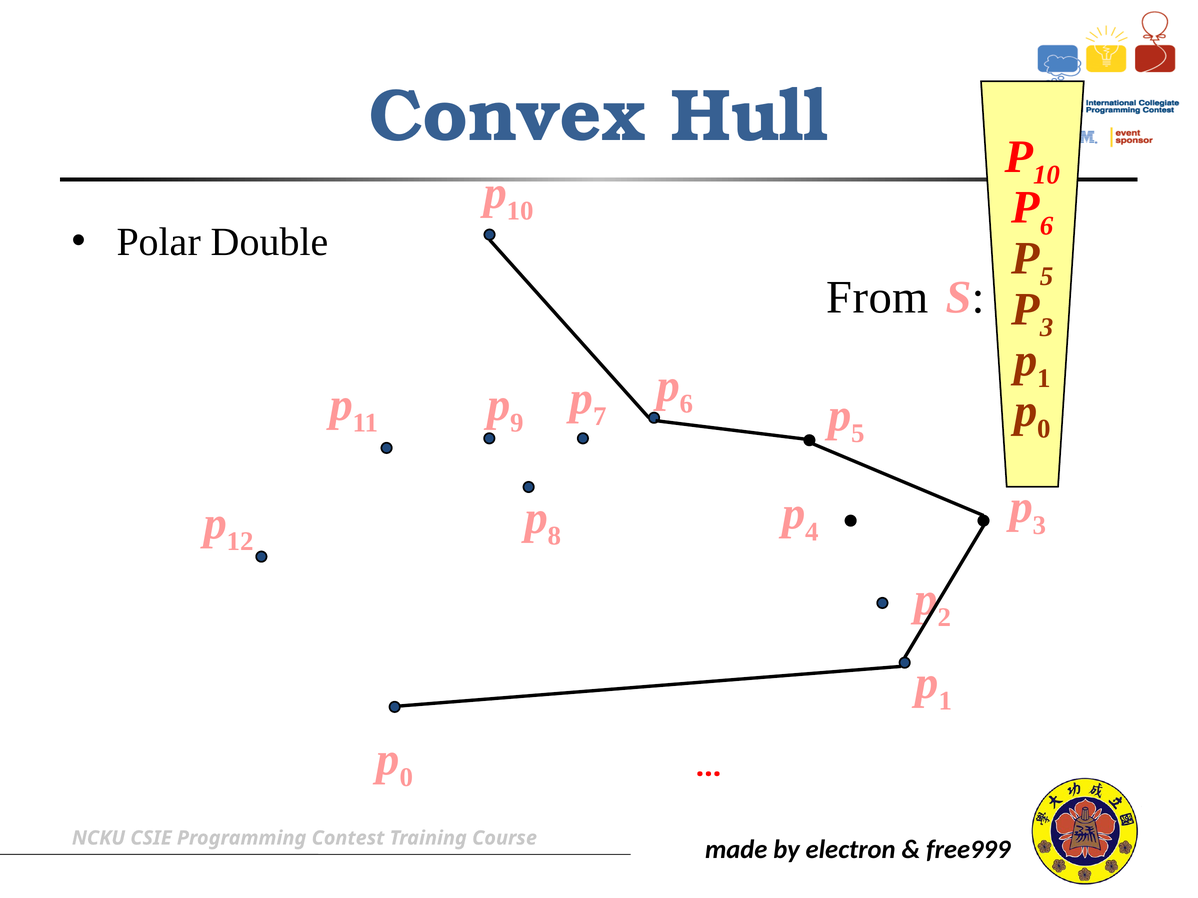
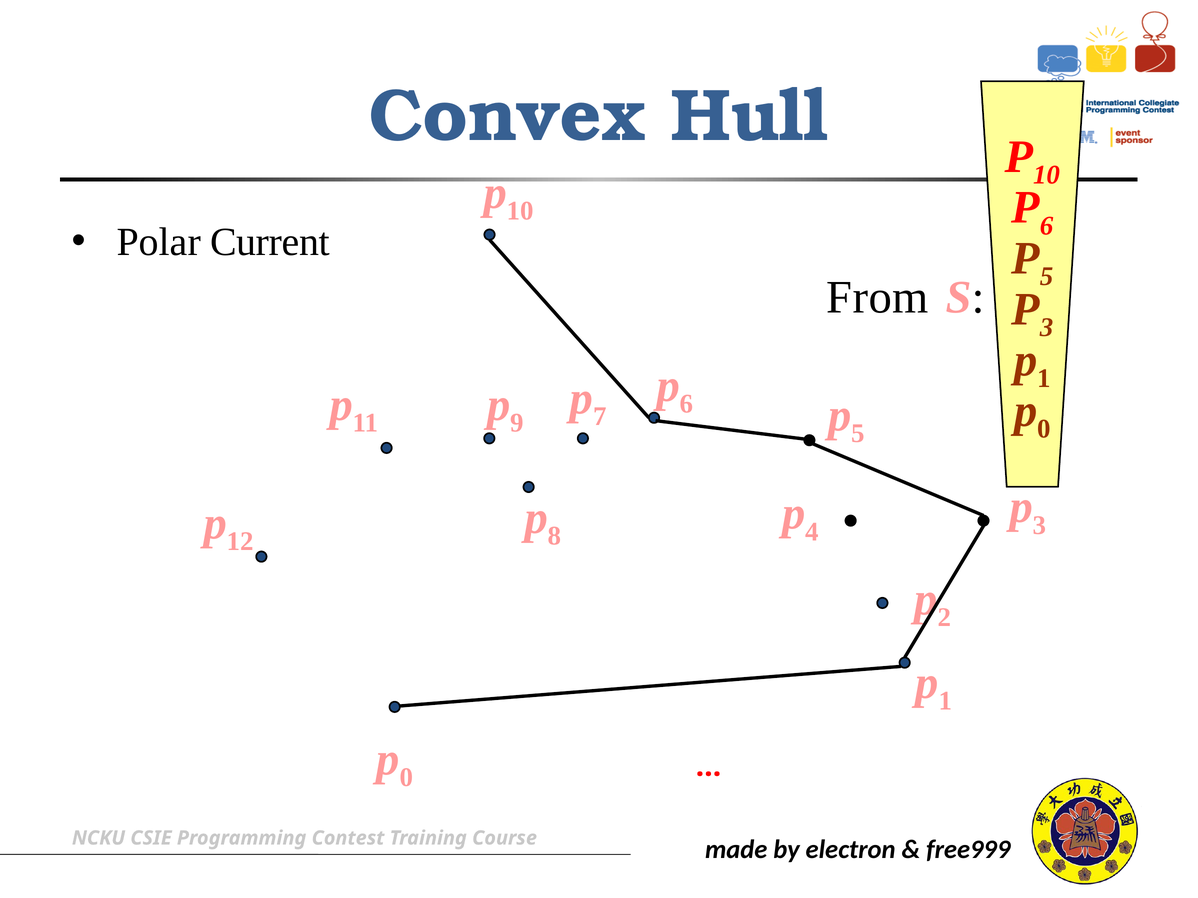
Double: Double -> Current
